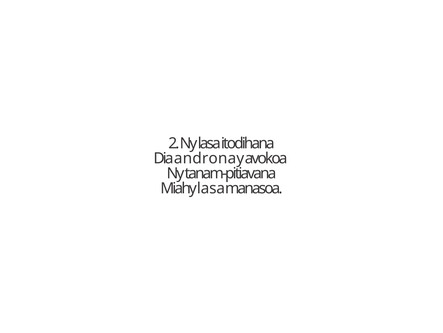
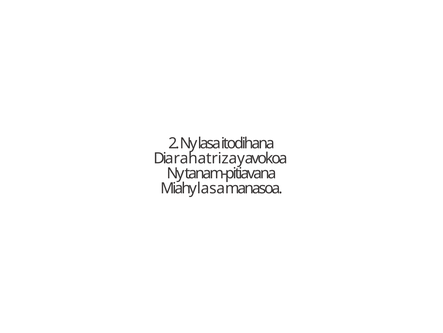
andronay: andronay -> rahatrizay
